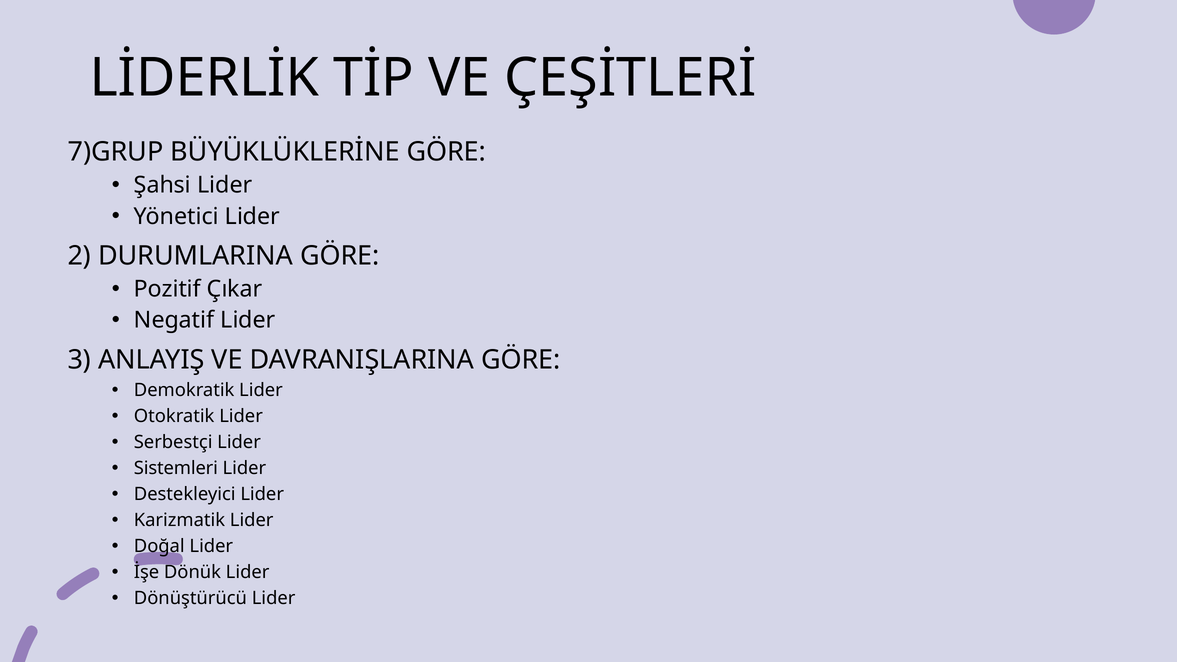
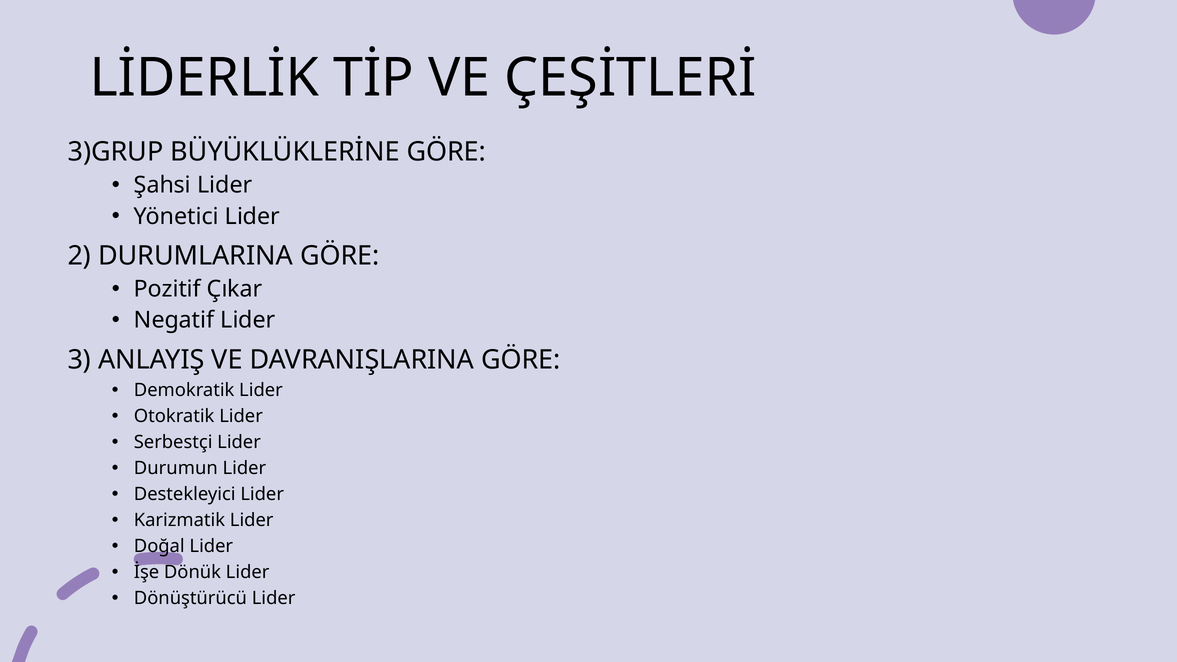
7)GRUP: 7)GRUP -> 3)GRUP
Sistemleri: Sistemleri -> Durumun
